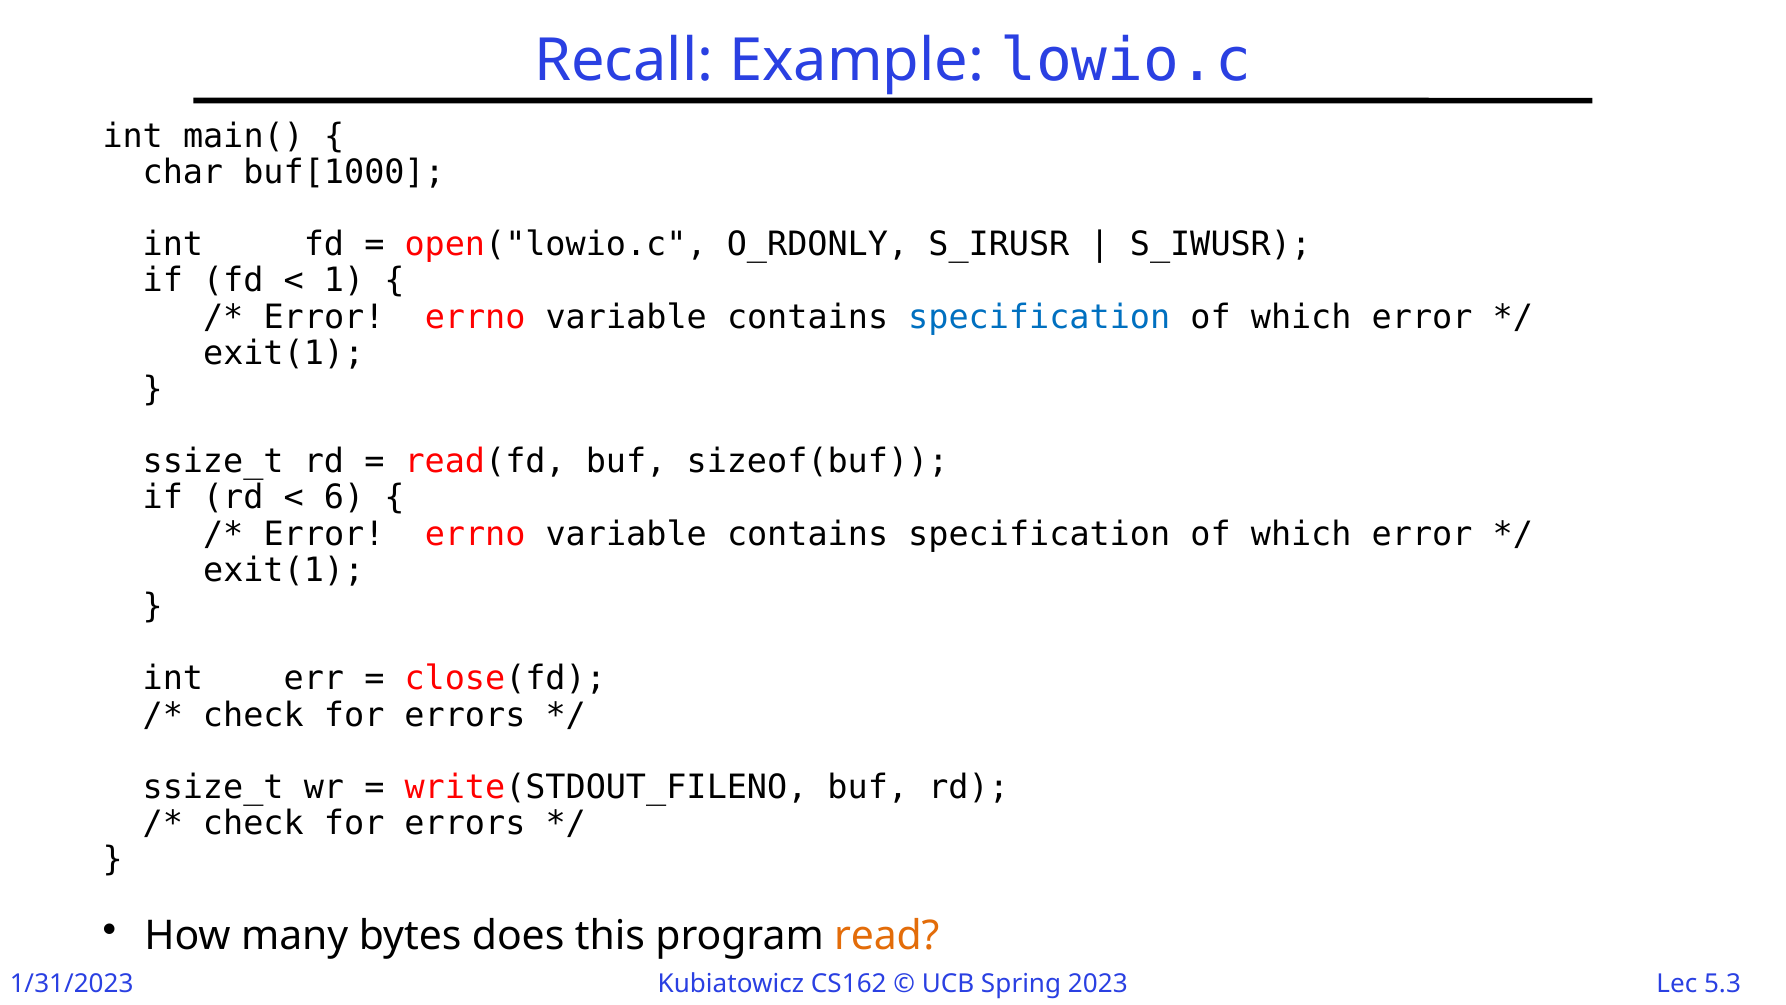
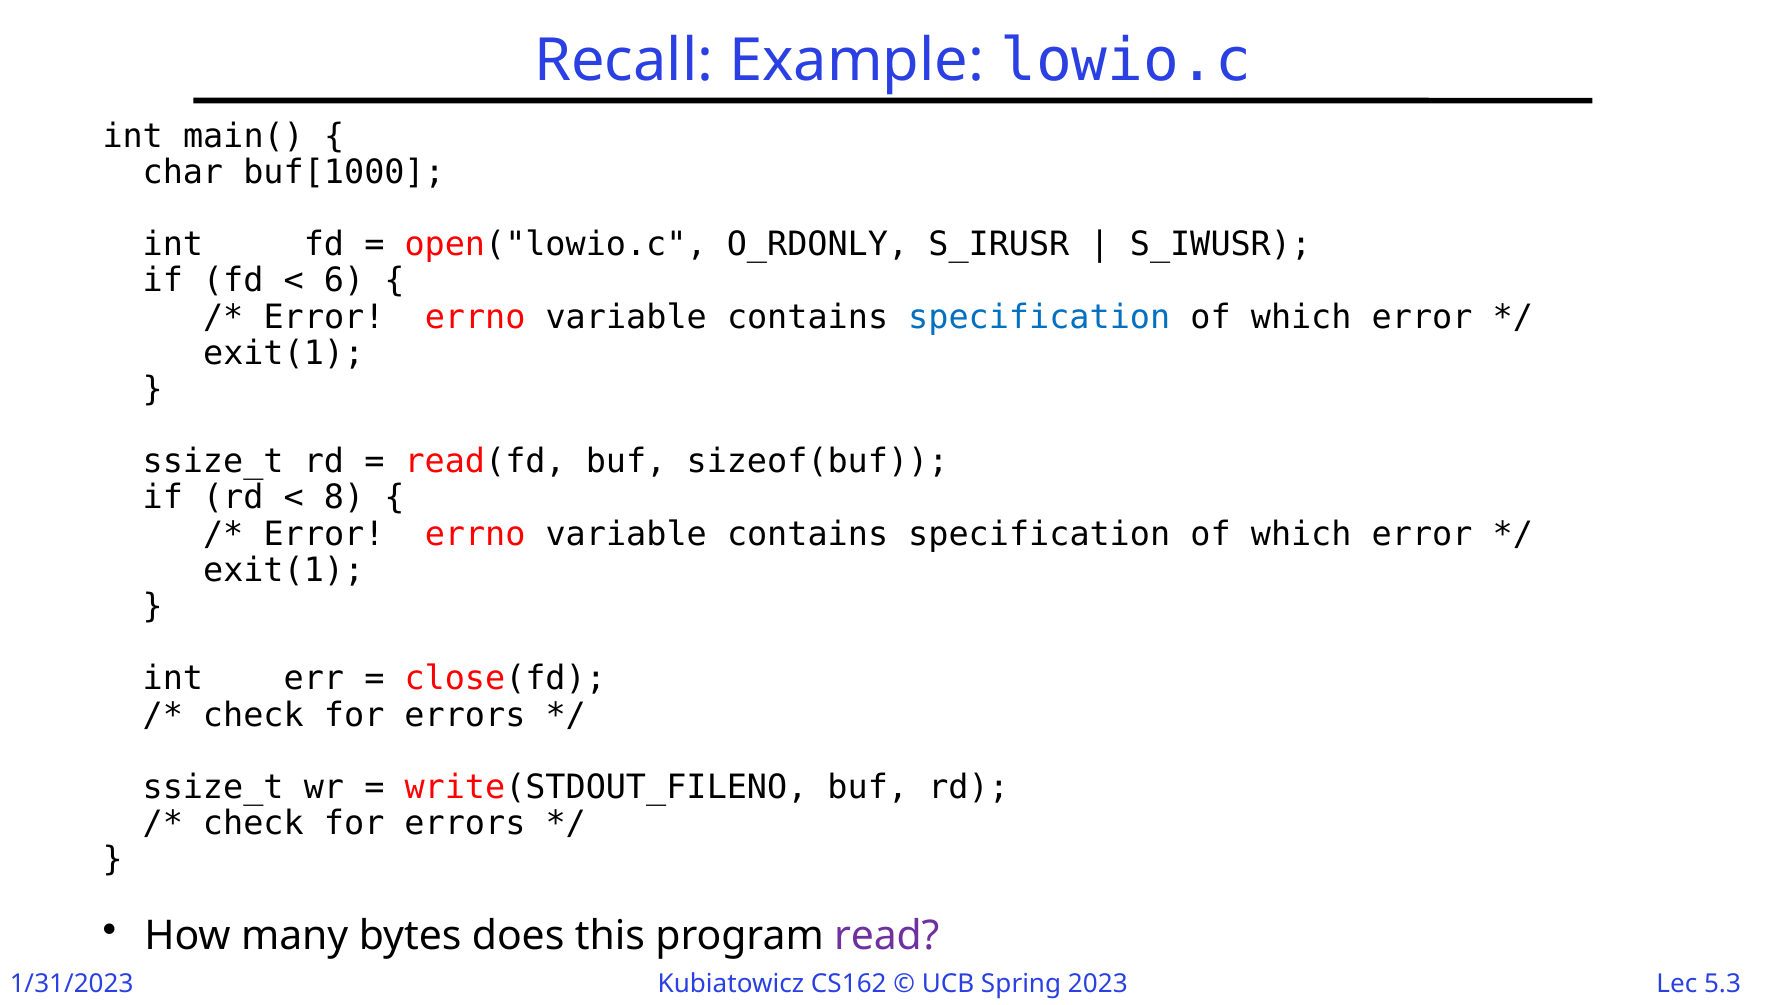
1: 1 -> 6
6: 6 -> 8
read colour: orange -> purple
